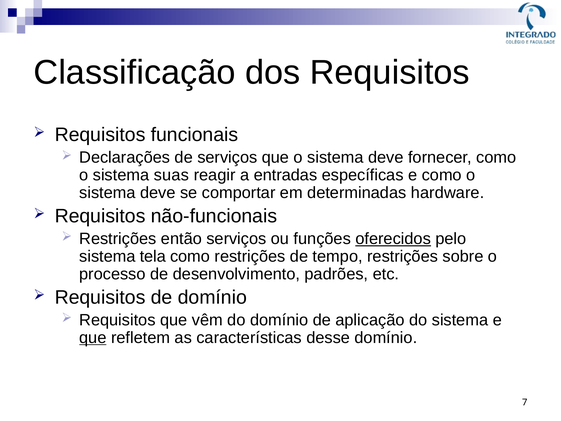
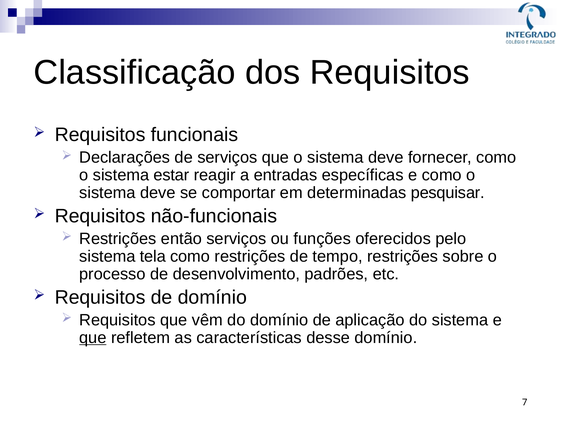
suas: suas -> estar
hardware: hardware -> pesquisar
oferecidos underline: present -> none
